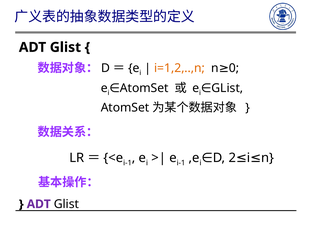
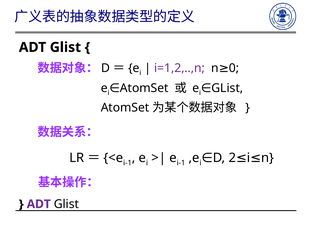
i=1,2,..,n colour: orange -> purple
